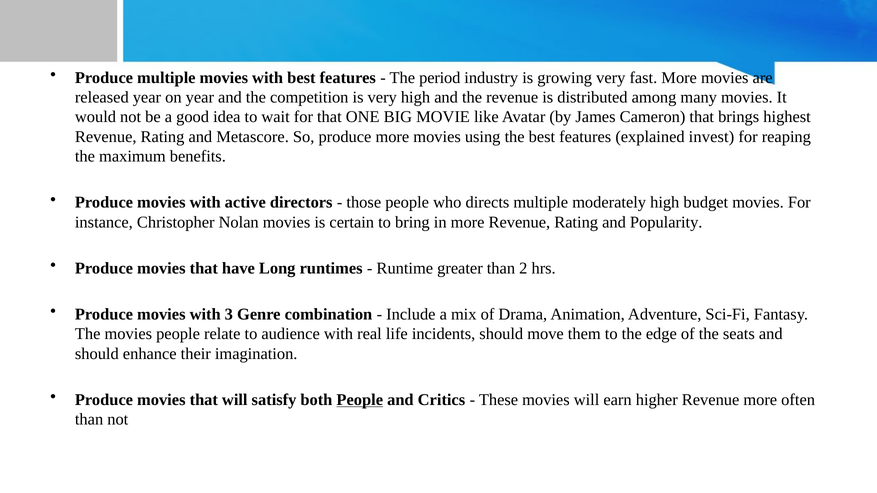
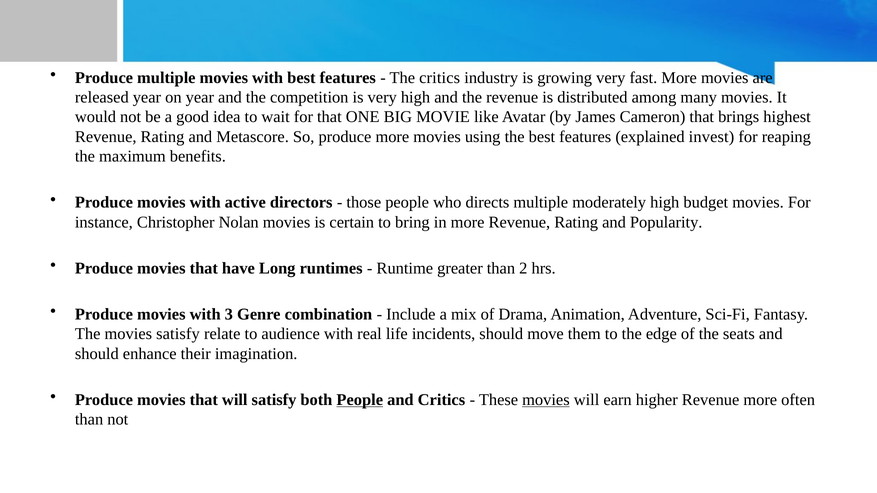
The period: period -> critics
movies people: people -> satisfy
movies at (546, 400) underline: none -> present
